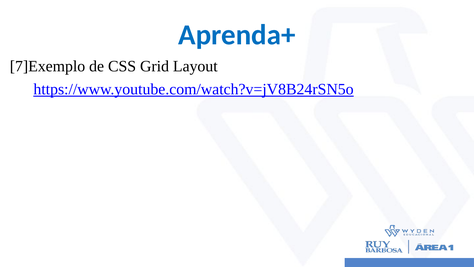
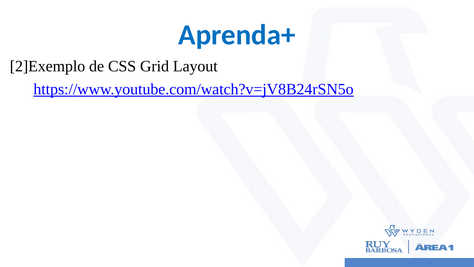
7]Exemplo: 7]Exemplo -> 2]Exemplo
